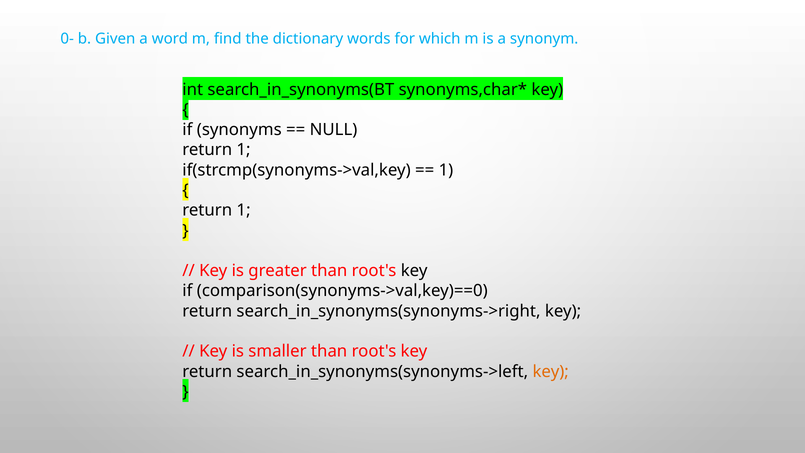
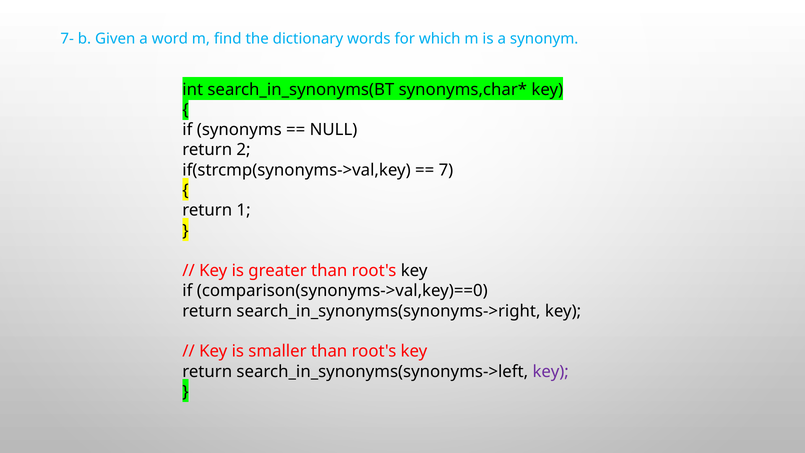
0-: 0- -> 7-
1 at (244, 150): 1 -> 2
1 at (446, 170): 1 -> 7
key at (551, 371) colour: orange -> purple
